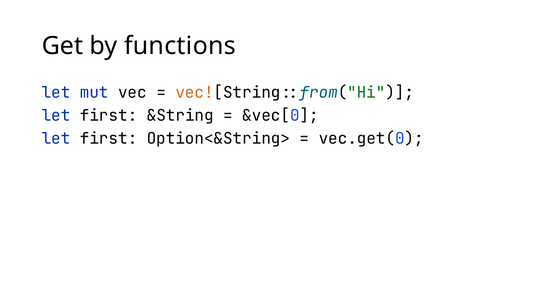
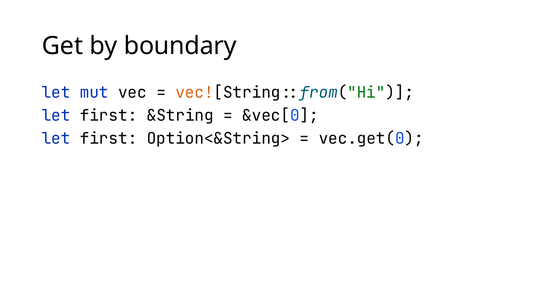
functions: functions -> boundary
